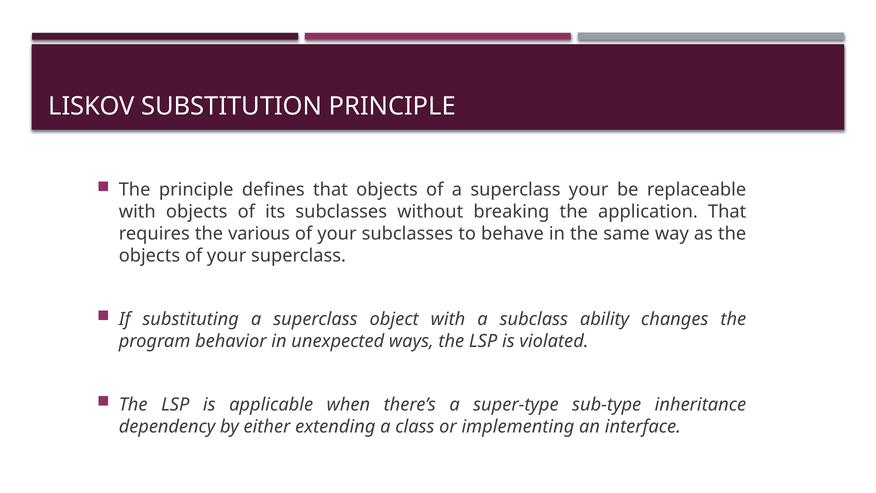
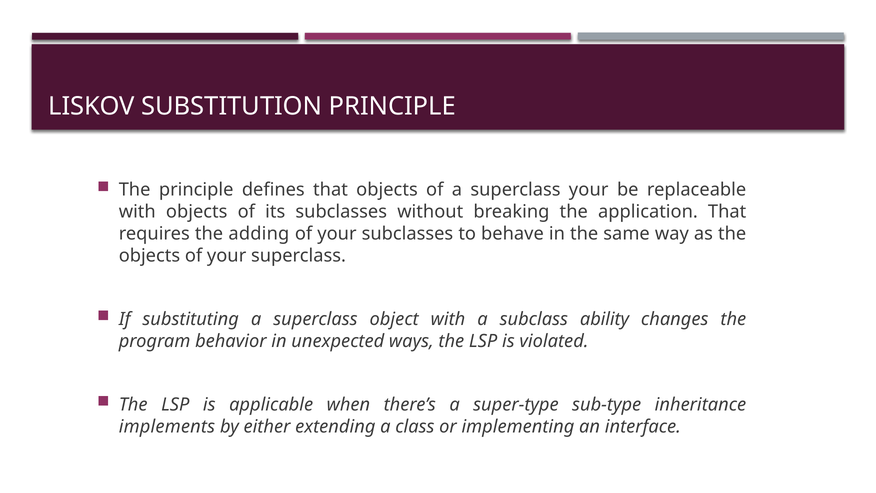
various: various -> adding
dependency: dependency -> implements
